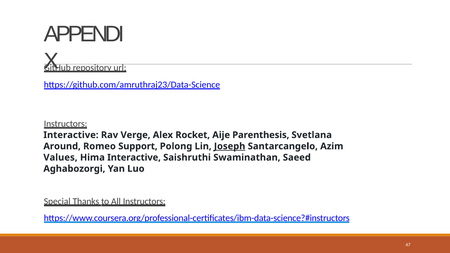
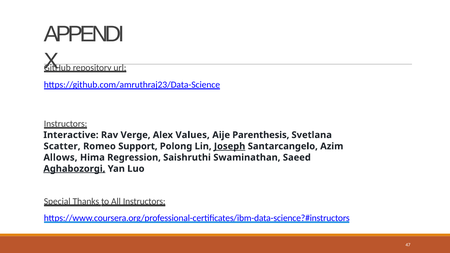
Rocket: Rocket -> Values
Around: Around -> Scatter
Values: Values -> Allows
Hima Interactive: Interactive -> Regression
Aghabozorgi underline: none -> present
